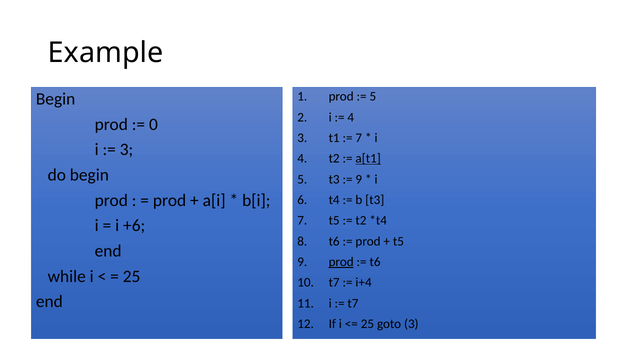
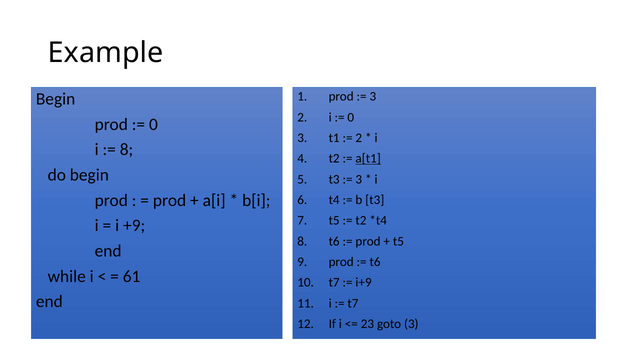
5 at (373, 97): 5 -> 3
4 at (351, 117): 4 -> 0
7 at (359, 138): 7 -> 2
3 at (127, 150): 3 -> 8
9 at (359, 179): 9 -> 3
+6: +6 -> +9
prod at (341, 262) underline: present -> none
25 at (132, 276): 25 -> 61
i+4: i+4 -> i+9
25 at (367, 324): 25 -> 23
